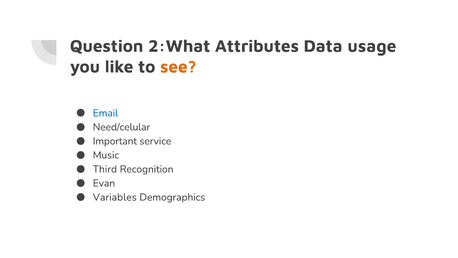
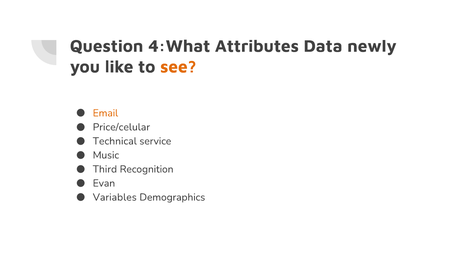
2:What: 2:What -> 4:What
usage: usage -> newly
Email colour: blue -> orange
Need/celular: Need/celular -> Price/celular
Important: Important -> Technical
